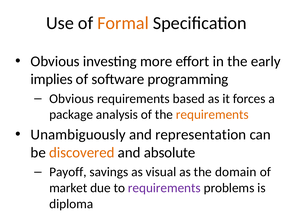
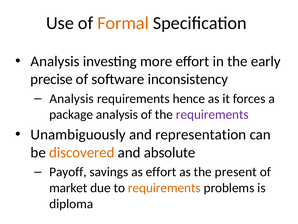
Obvious at (55, 61): Obvious -> Analysis
implies: implies -> precise
programming: programming -> inconsistency
Obvious at (72, 98): Obvious -> Analysis
based: based -> hence
requirements at (212, 114) colour: orange -> purple
as visual: visual -> effort
domain: domain -> present
requirements at (164, 188) colour: purple -> orange
